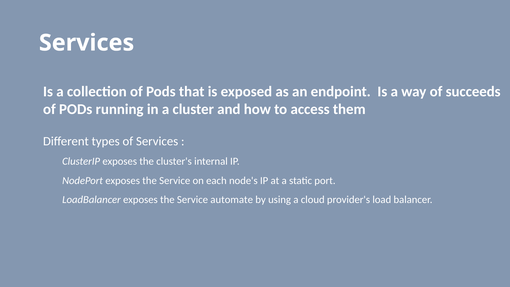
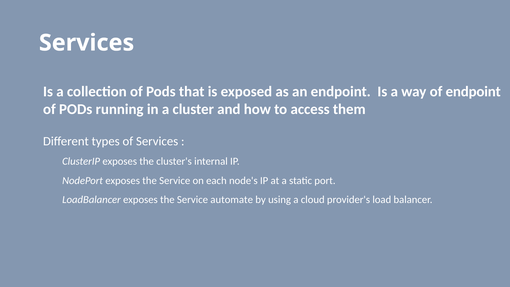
of succeeds: succeeds -> endpoint
